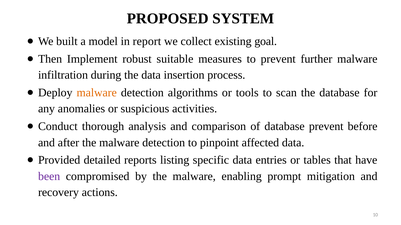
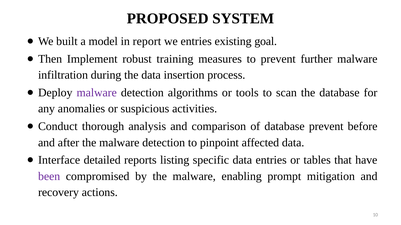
we collect: collect -> entries
suitable: suitable -> training
malware at (97, 93) colour: orange -> purple
Provided: Provided -> Interface
